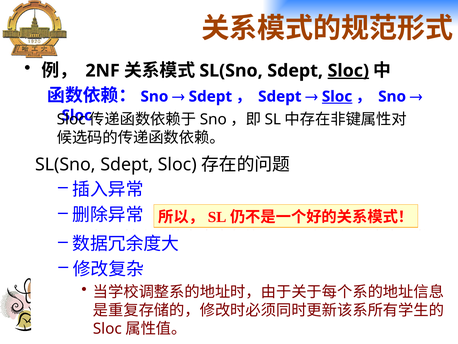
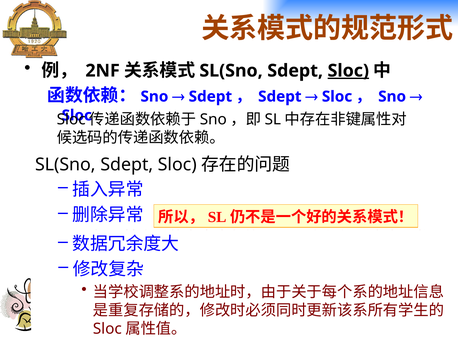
Sloc at (337, 96) underline: present -> none
